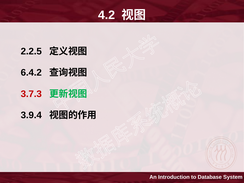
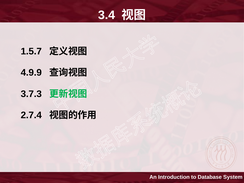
4.2: 4.2 -> 3.4
2.2.5: 2.2.5 -> 1.5.7
6.4.2: 6.4.2 -> 4.9.9
3.7.3 colour: red -> black
3.9.4: 3.9.4 -> 2.7.4
